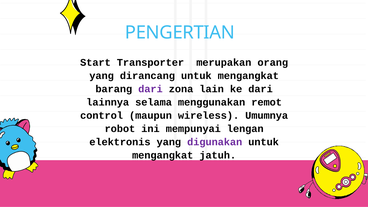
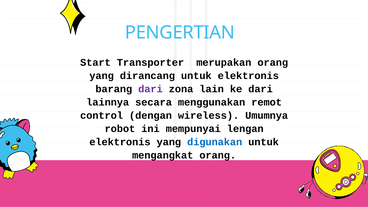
dirancang untuk mengangkat: mengangkat -> elektronis
selama: selama -> secara
maupun: maupun -> dengan
digunakan colour: purple -> blue
mengangkat jatuh: jatuh -> orang
